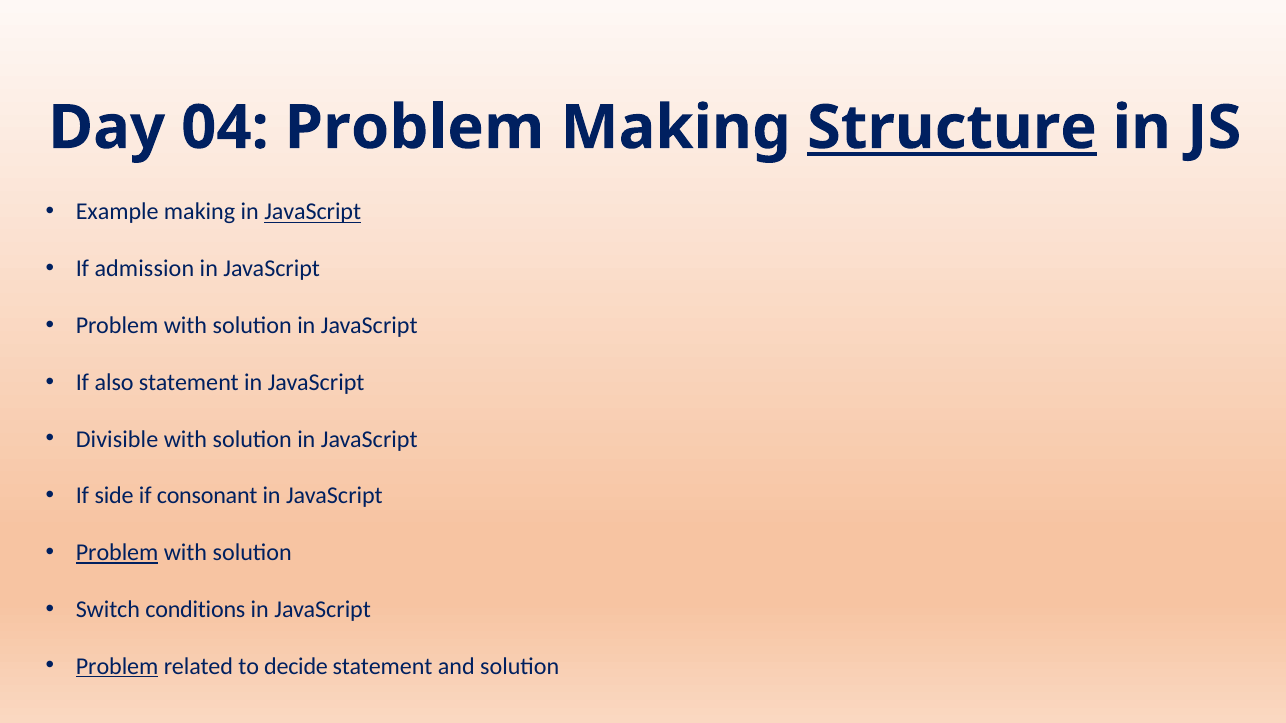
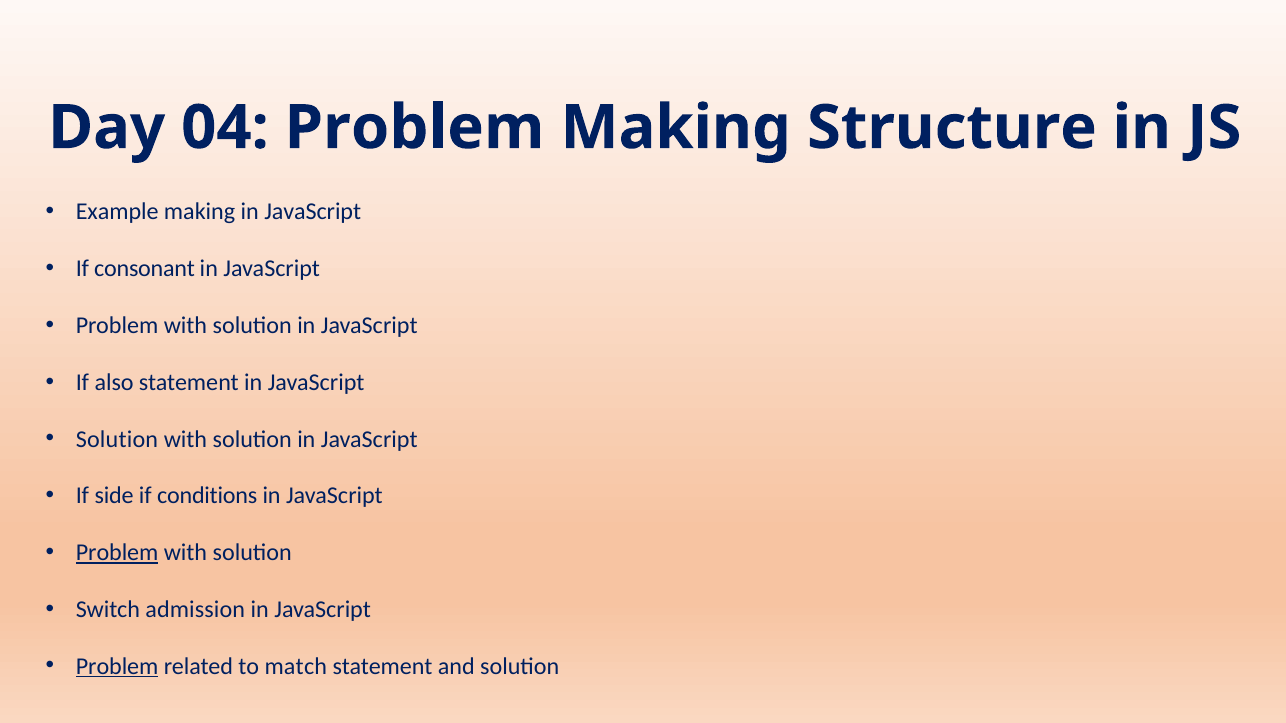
Structure underline: present -> none
JavaScript at (313, 212) underline: present -> none
admission: admission -> consonant
Divisible at (117, 439): Divisible -> Solution
consonant: consonant -> conditions
conditions: conditions -> admission
decide: decide -> match
